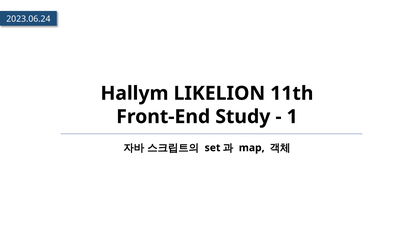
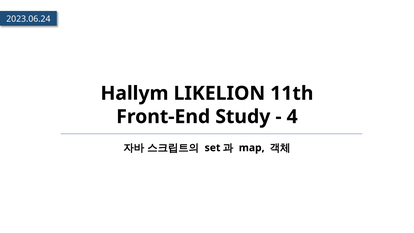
1: 1 -> 4
